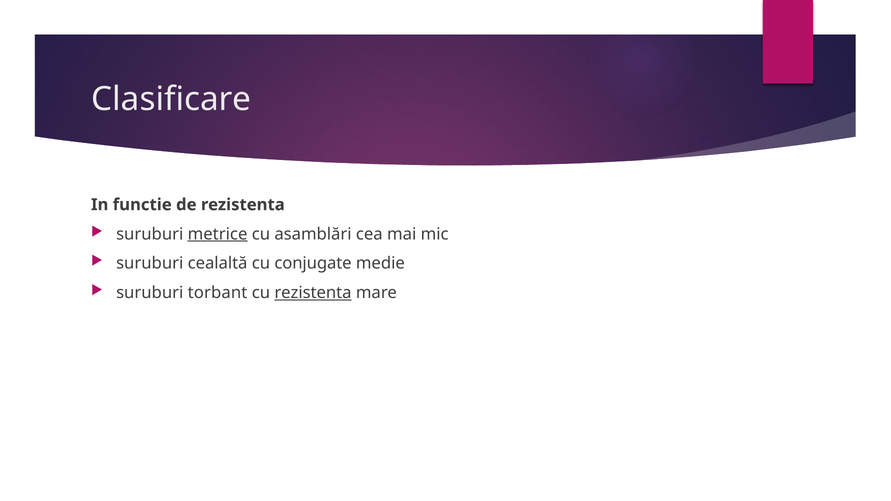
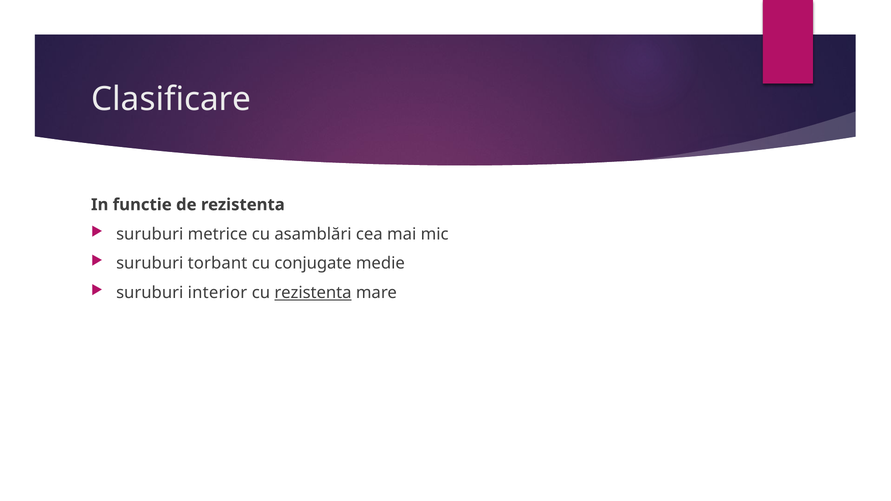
metrice underline: present -> none
cealaltă: cealaltă -> torbant
torbant: torbant -> interior
